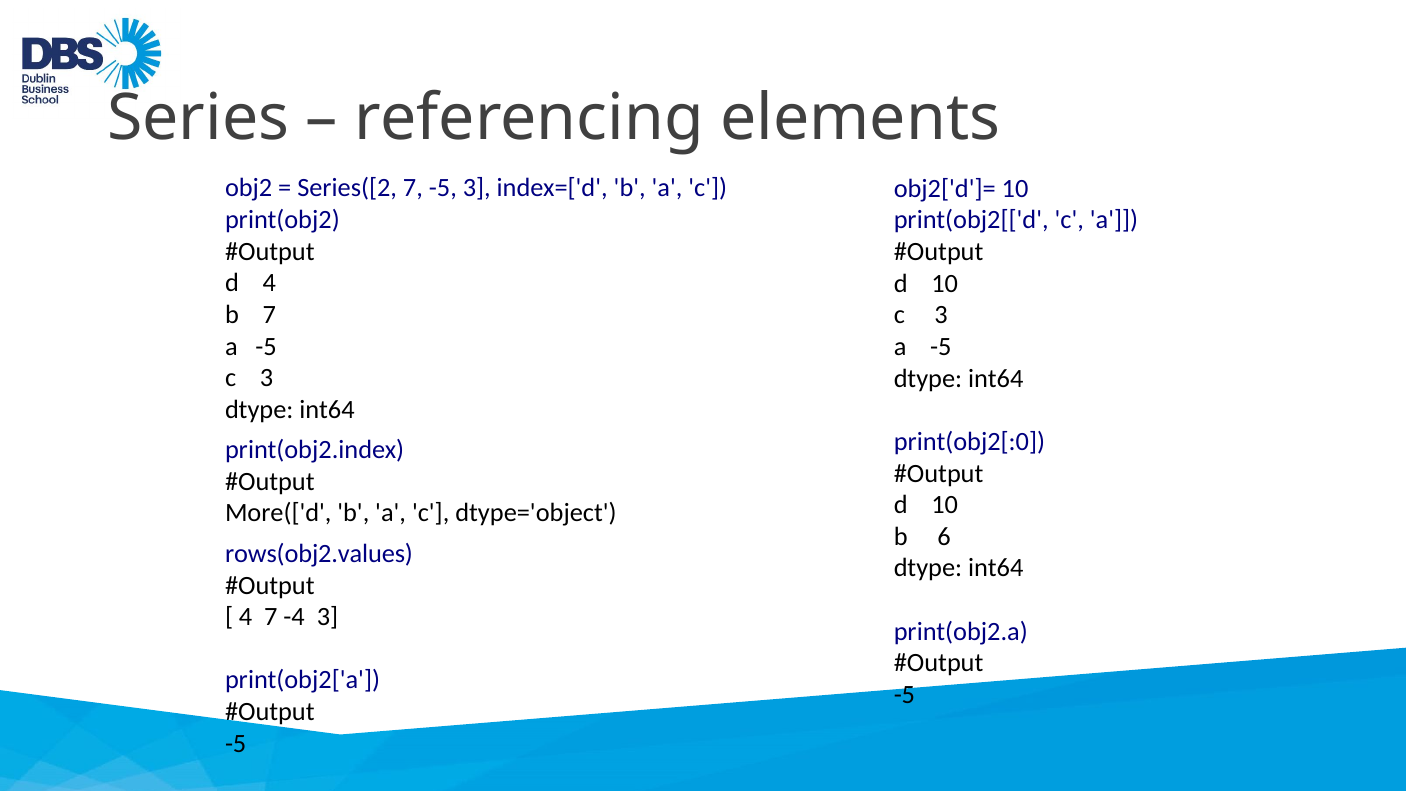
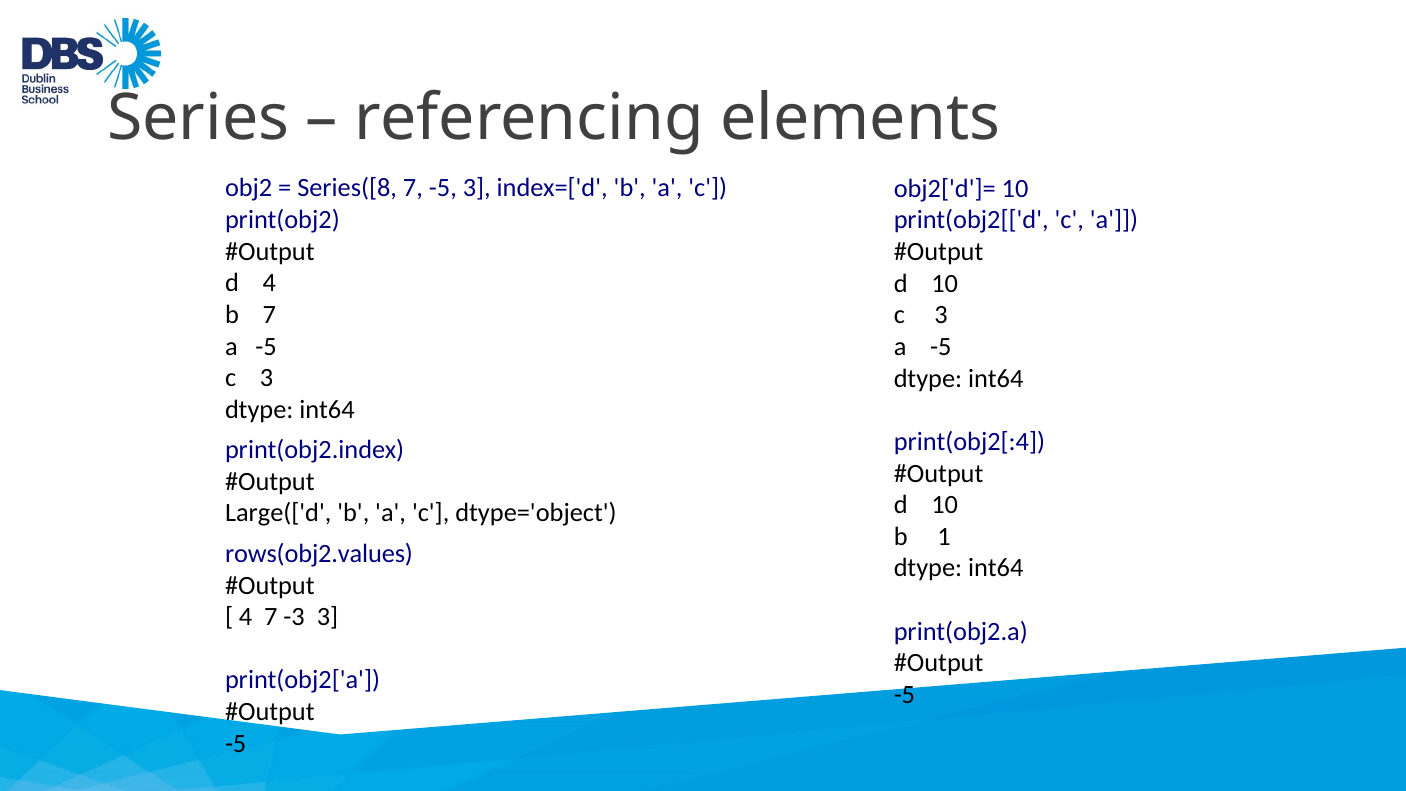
Series([2: Series([2 -> Series([8
print(obj2[:0: print(obj2[:0 -> print(obj2[:4
More(['d: More(['d -> Large(['d
6: 6 -> 1
-4: -4 -> -3
